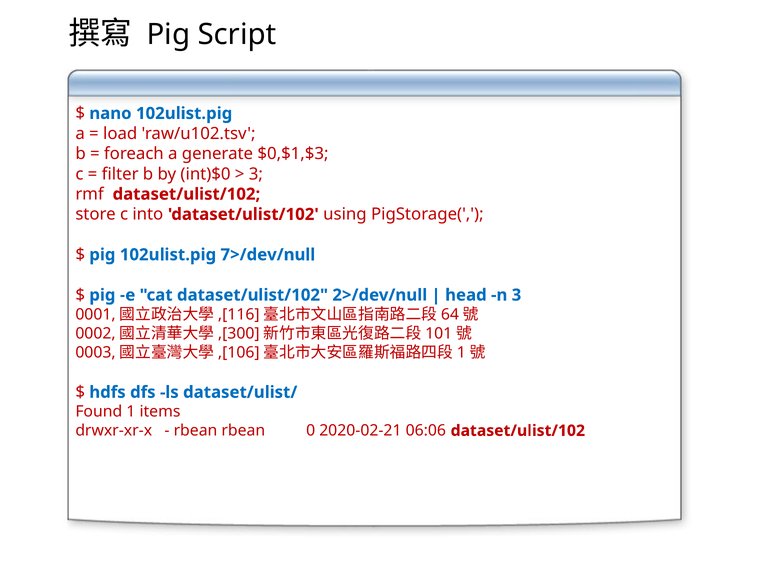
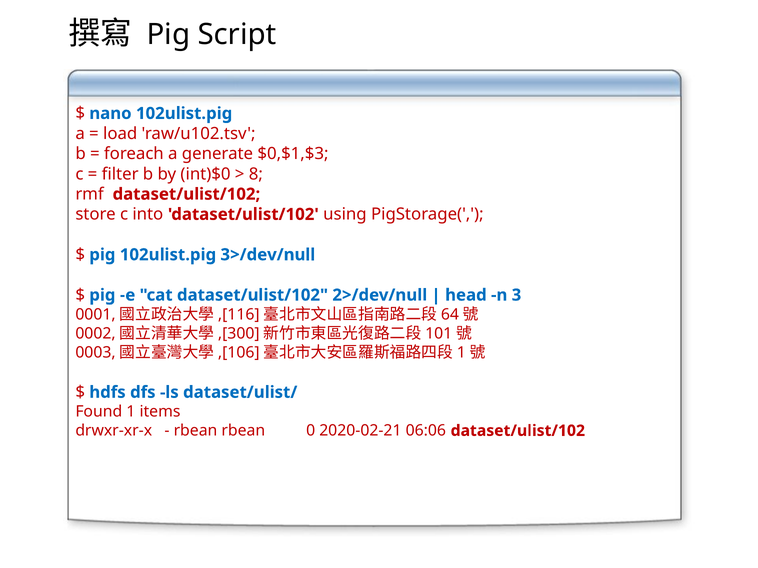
3 at (256, 174): 3 -> 8
7>/dev/null: 7>/dev/null -> 3>/dev/null
